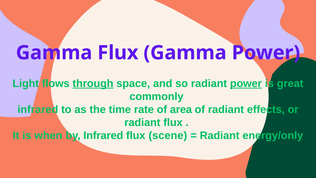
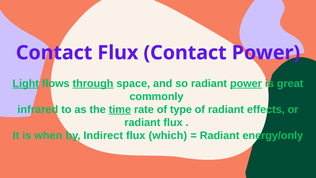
Gamma at (54, 53): Gamma -> Contact
Flux Gamma: Gamma -> Contact
Light underline: none -> present
time underline: none -> present
area: area -> type
by Infrared: Infrared -> Indirect
scene: scene -> which
